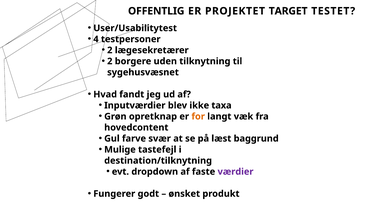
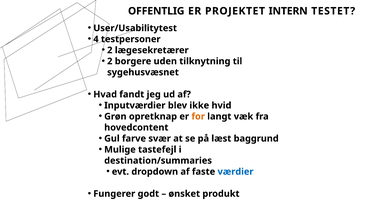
TARGET: TARGET -> INTERN
taxa: taxa -> hvid
destination/tilknytning: destination/tilknytning -> destination/summaries
værdier colour: purple -> blue
